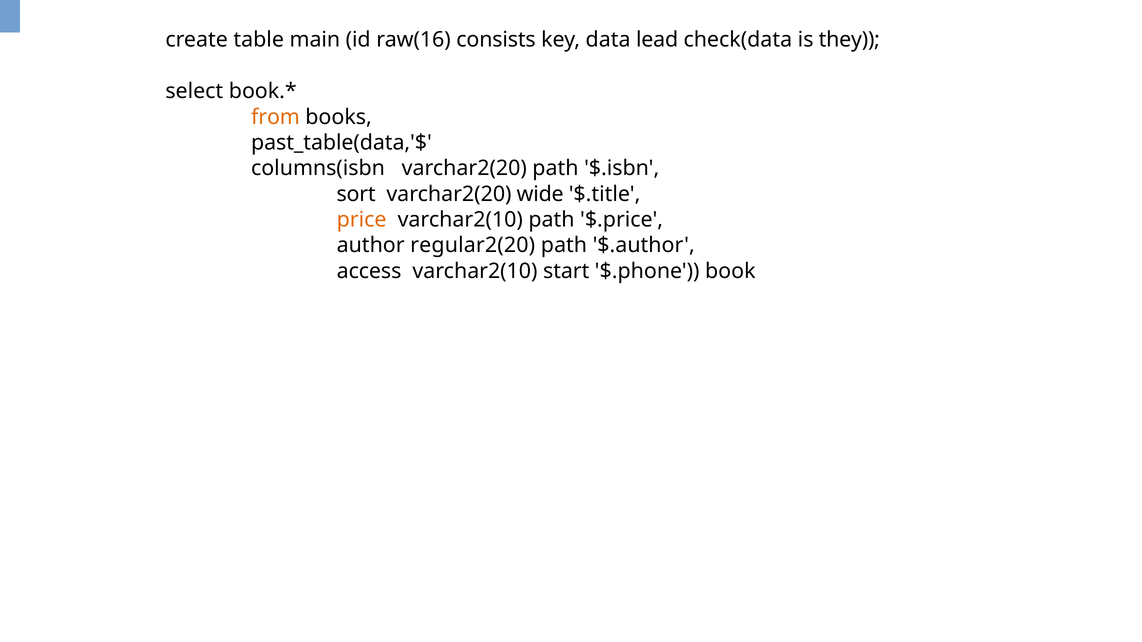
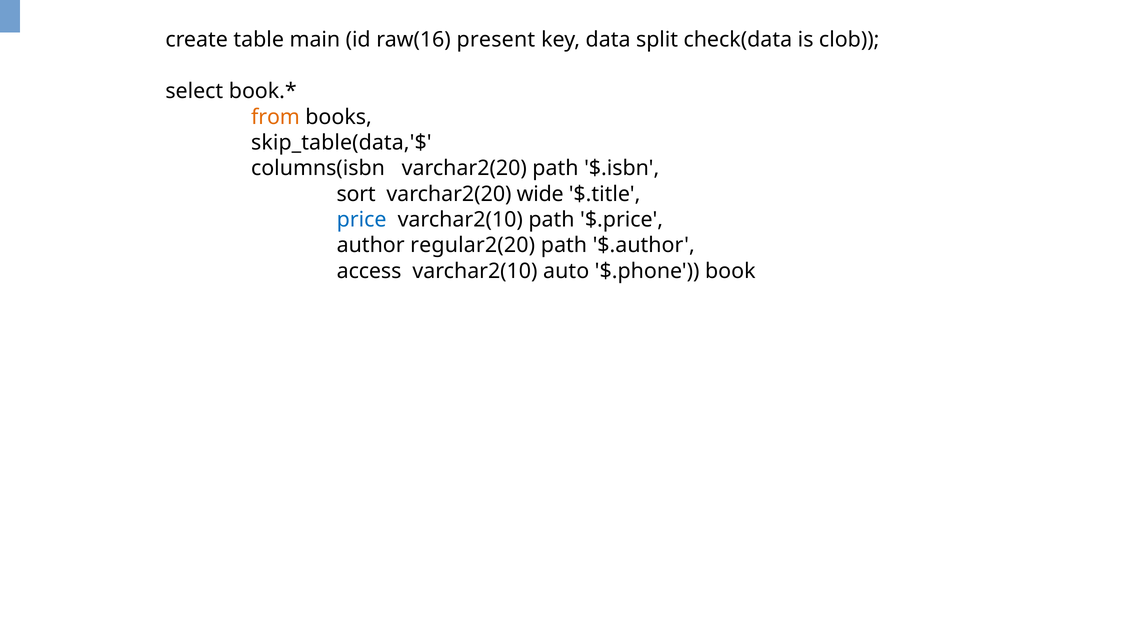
consists: consists -> present
lead: lead -> split
they: they -> clob
past_table(data,'$: past_table(data,'$ -> skip_table(data,'$
price colour: orange -> blue
start: start -> auto
